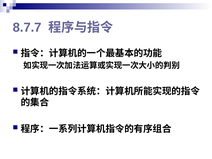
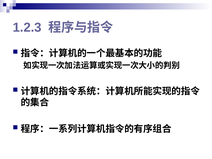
8.7.7: 8.7.7 -> 1.2.3
